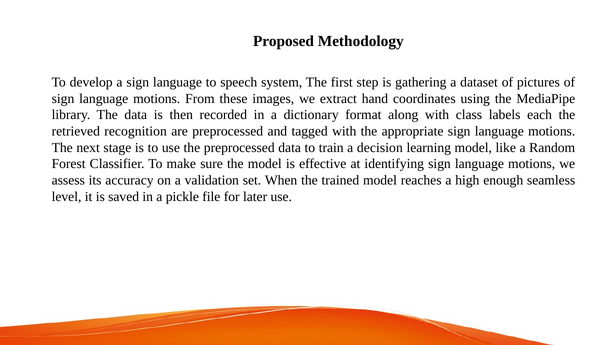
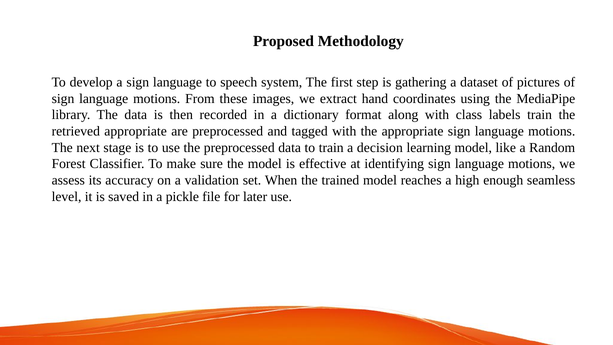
labels each: each -> train
retrieved recognition: recognition -> appropriate
